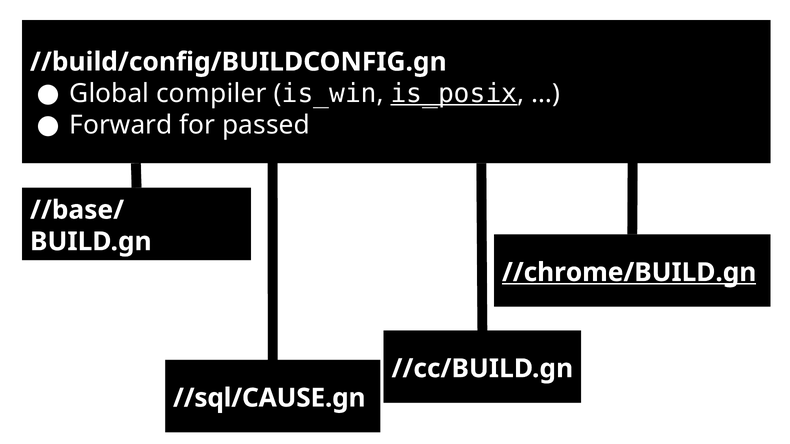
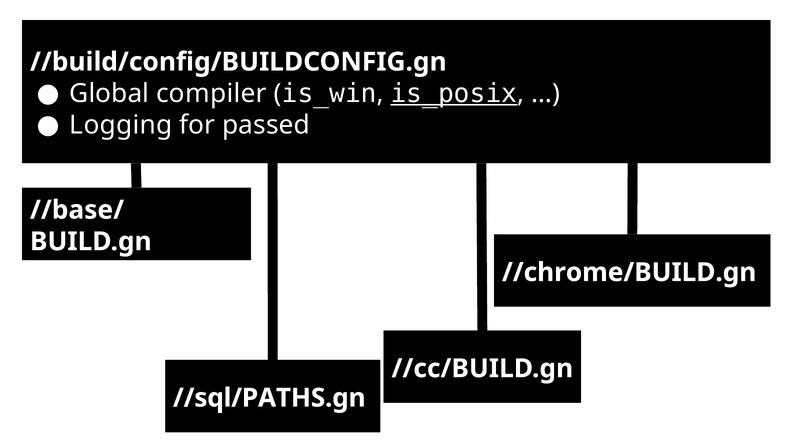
Forward: Forward -> Logging
//chrome/BUILD.gn underline: present -> none
//sql/CAUSE.gn: //sql/CAUSE.gn -> //sql/PATHS.gn
